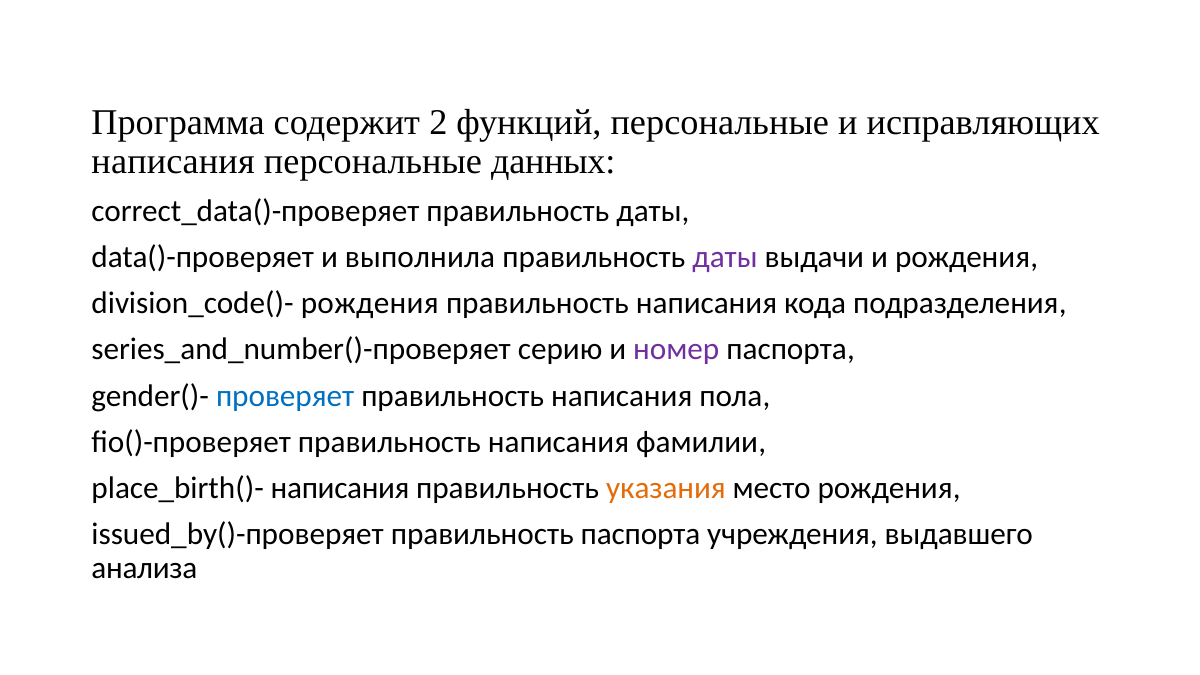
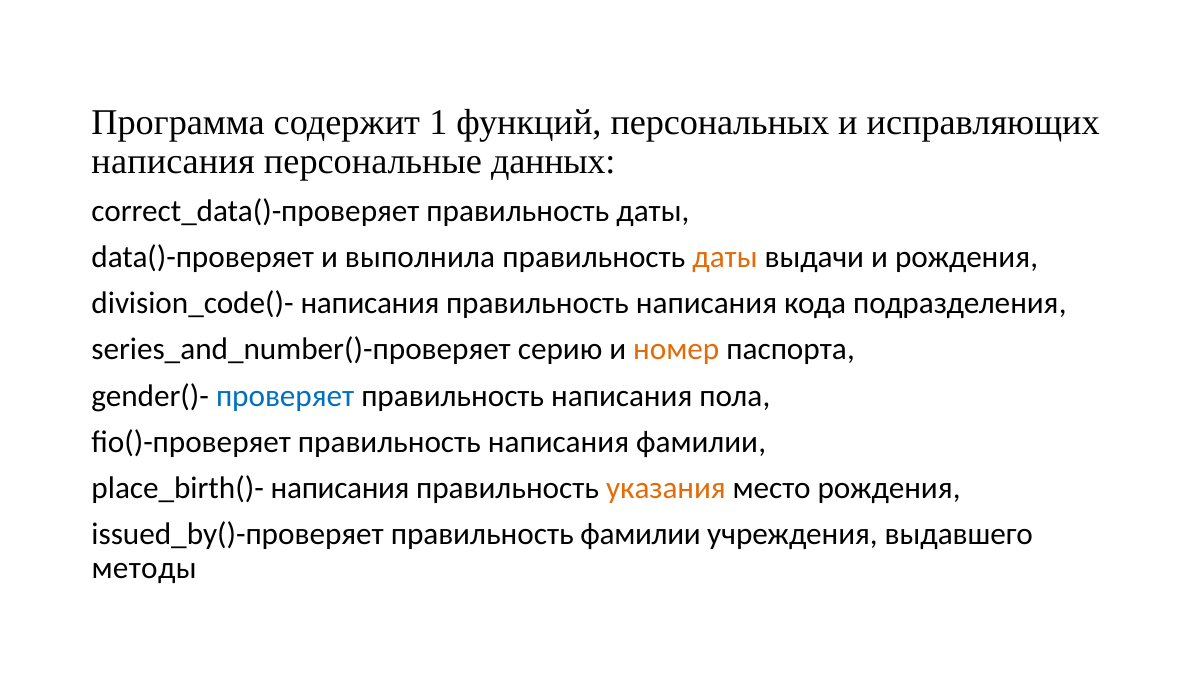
2: 2 -> 1
функций персональные: персональные -> персональных
даты at (725, 257) colour: purple -> orange
division_code()- рождения: рождения -> написания
номер colour: purple -> orange
правильность паспорта: паспорта -> фамилии
анализа: анализа -> методы
